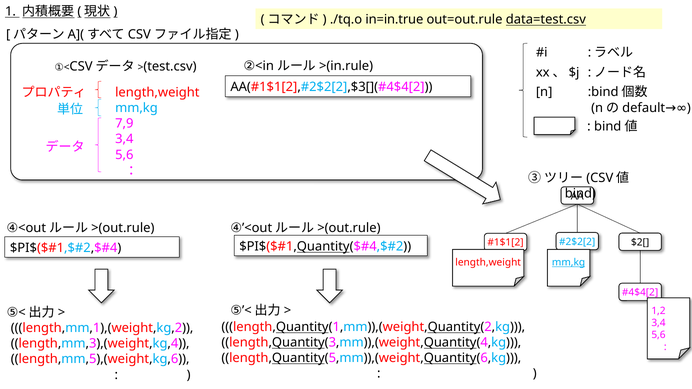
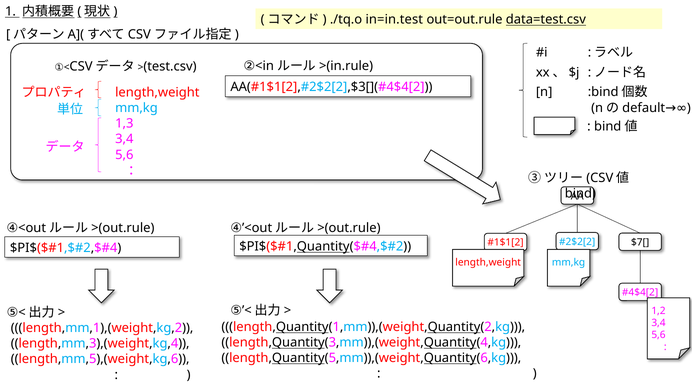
in=in.true: in=in.true -> in=in.test
7,9: 7,9 -> 1,3
$2[: $2[ -> $7[
mm,kg at (569, 263) underline: present -> none
